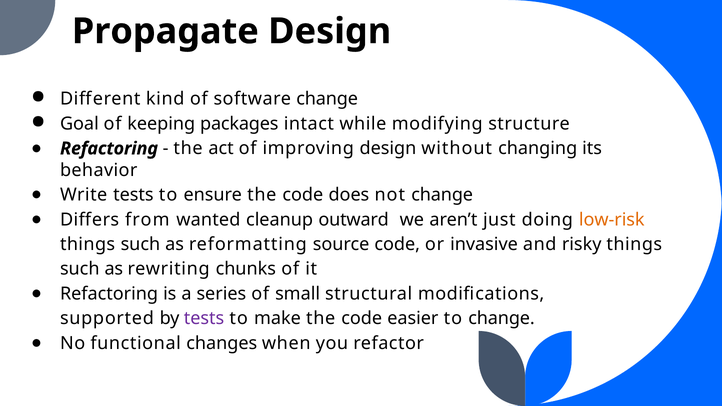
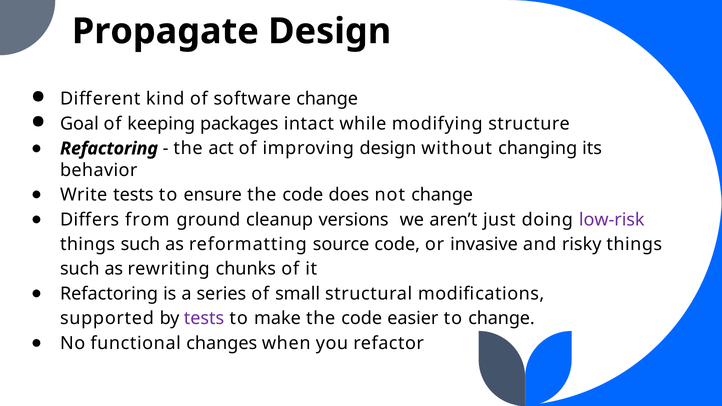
wanted: wanted -> ground
outward: outward -> versions
low-risk colour: orange -> purple
